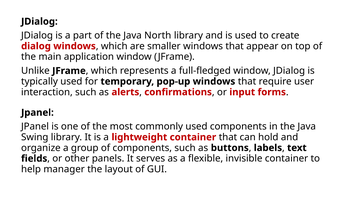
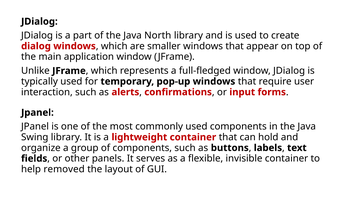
manager: manager -> removed
